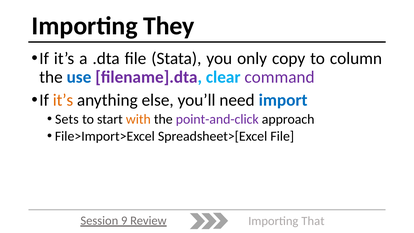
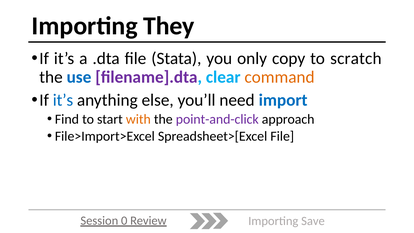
column: column -> scratch
command colour: purple -> orange
it’s at (63, 100) colour: orange -> blue
Sets: Sets -> Find
9: 9 -> 0
That: That -> Save
